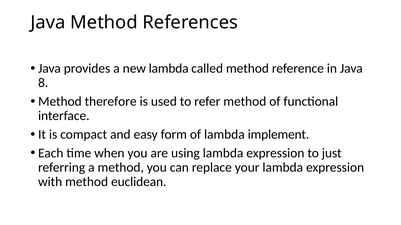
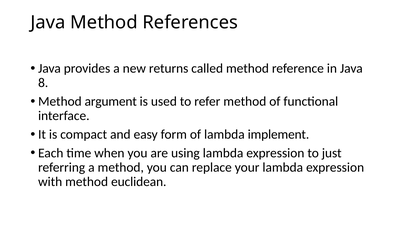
new lambda: lambda -> returns
therefore: therefore -> argument
